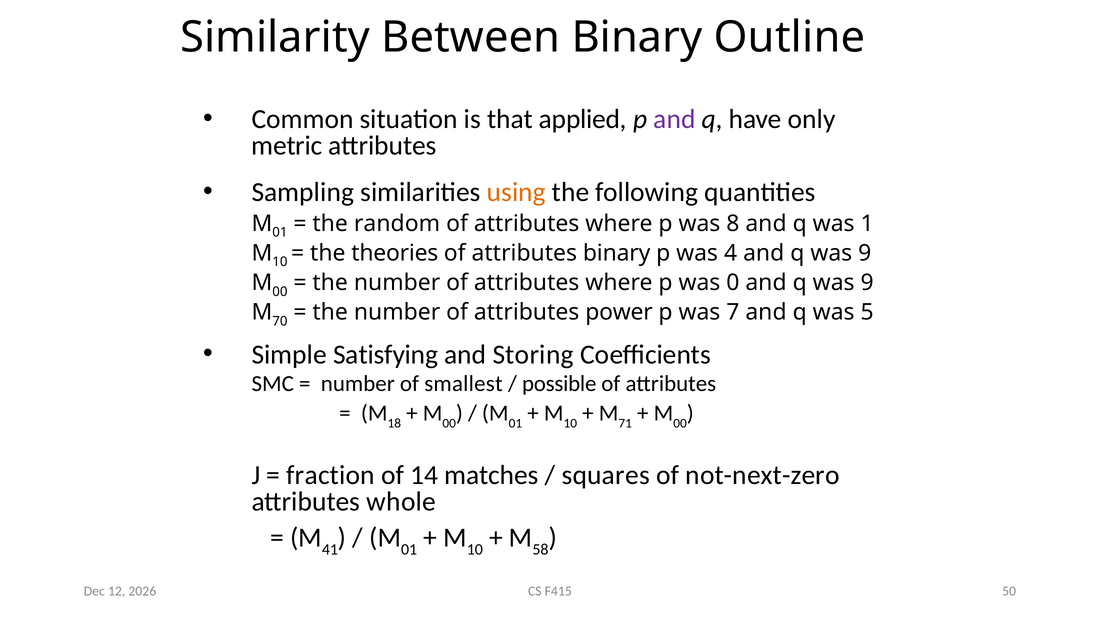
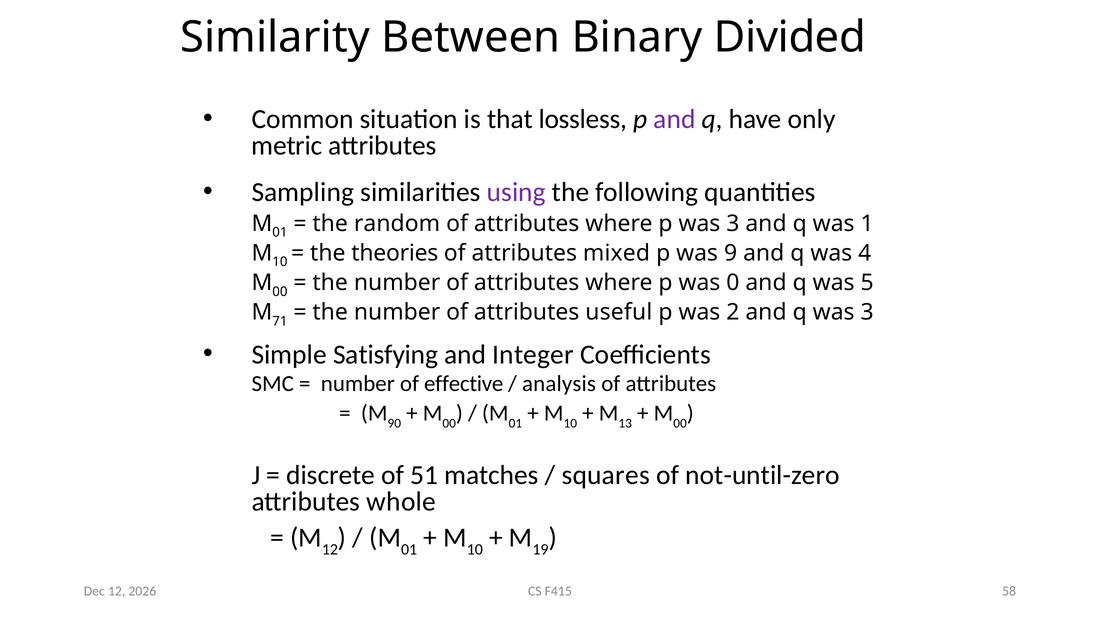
Outline: Outline -> Divided
applied: applied -> lossless
using colour: orange -> purple
p was 8: 8 -> 3
attributes binary: binary -> mixed
4: 4 -> 9
9 at (865, 253): 9 -> 4
9 at (867, 283): 9 -> 5
70: 70 -> 71
power: power -> useful
7: 7 -> 2
q was 5: 5 -> 3
Storing: Storing -> Integer
smallest: smallest -> effective
possible: possible -> analysis
18: 18 -> 90
71: 71 -> 13
fraction: fraction -> discrete
14: 14 -> 51
not-next-zero: not-next-zero -> not-until-zero
41 at (330, 549): 41 -> 12
58: 58 -> 19
50: 50 -> 58
